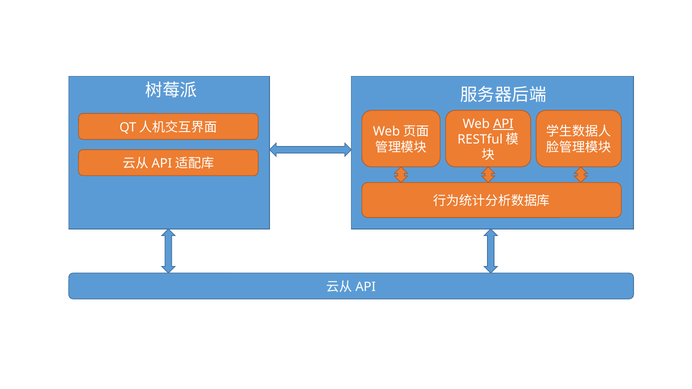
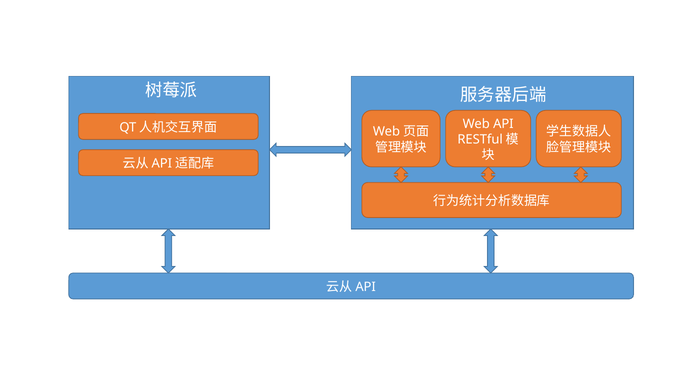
API underline: present -> none
